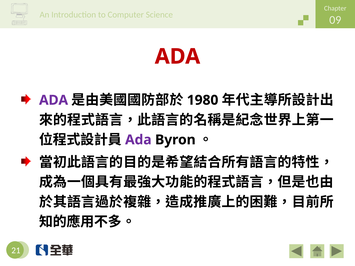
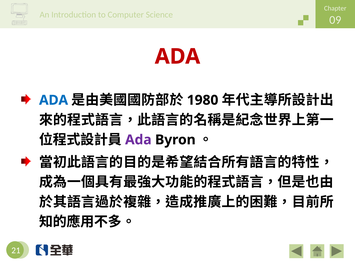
ADA at (54, 100) colour: purple -> blue
